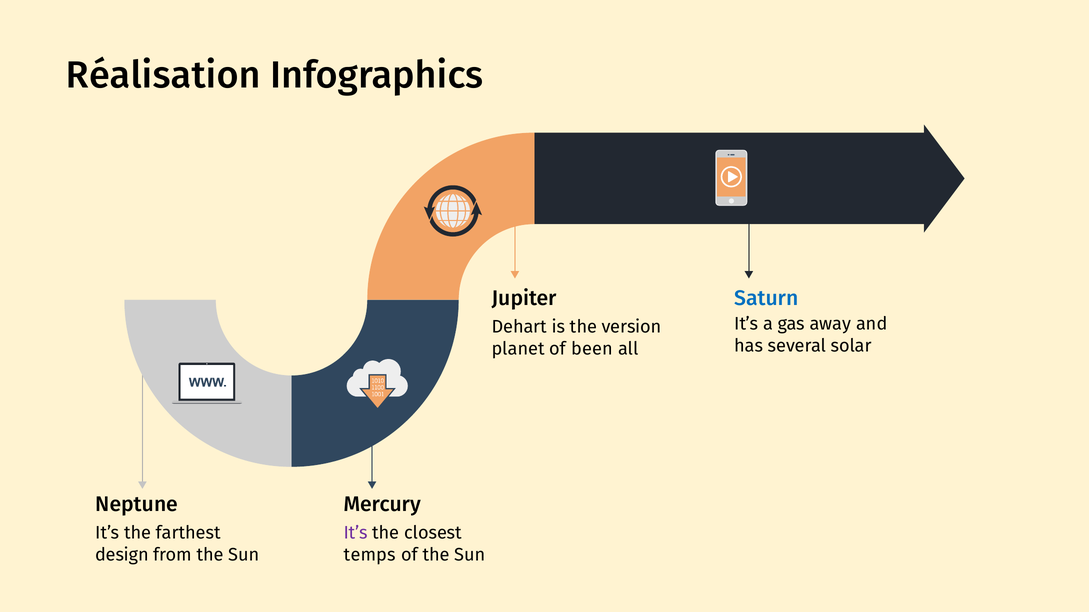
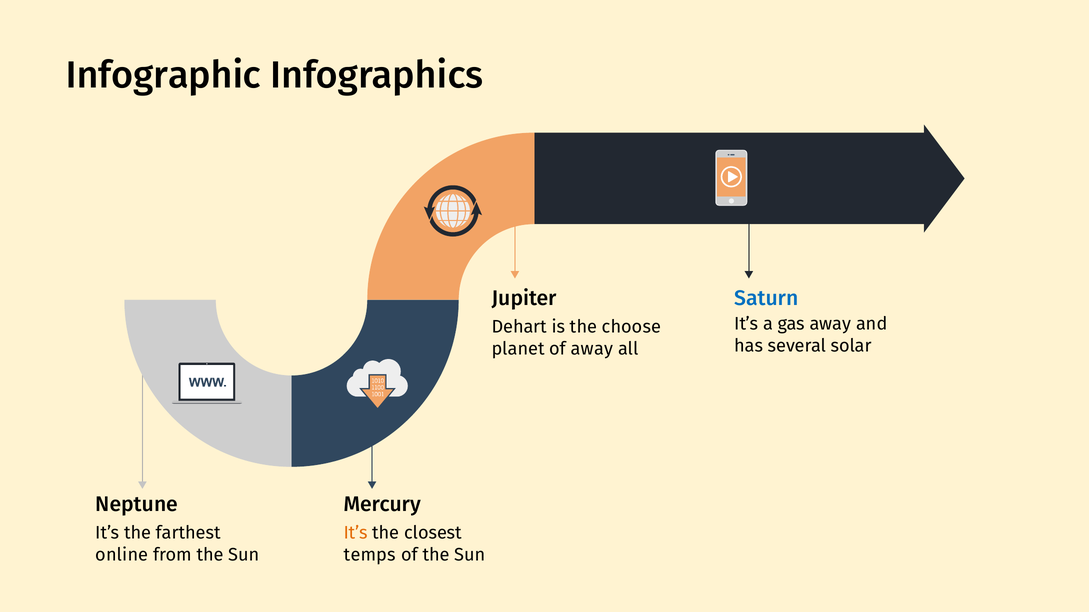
Réalisation: Réalisation -> Infographic
version: version -> choose
of been: been -> away
It’s at (356, 533) colour: purple -> orange
design: design -> online
